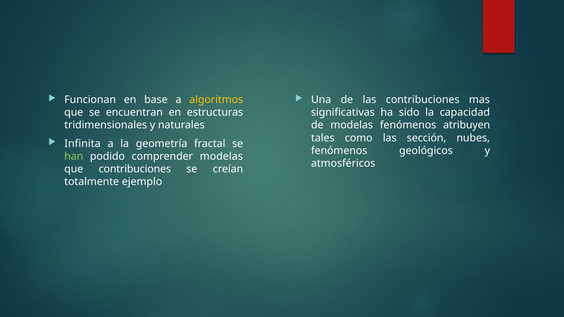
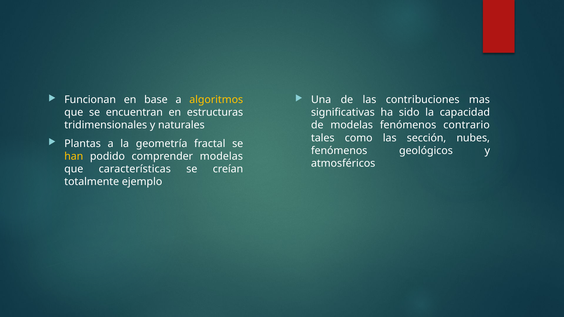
atribuyen: atribuyen -> contrario
Infinita: Infinita -> Plantas
han colour: light green -> yellow
que contribuciones: contribuciones -> características
